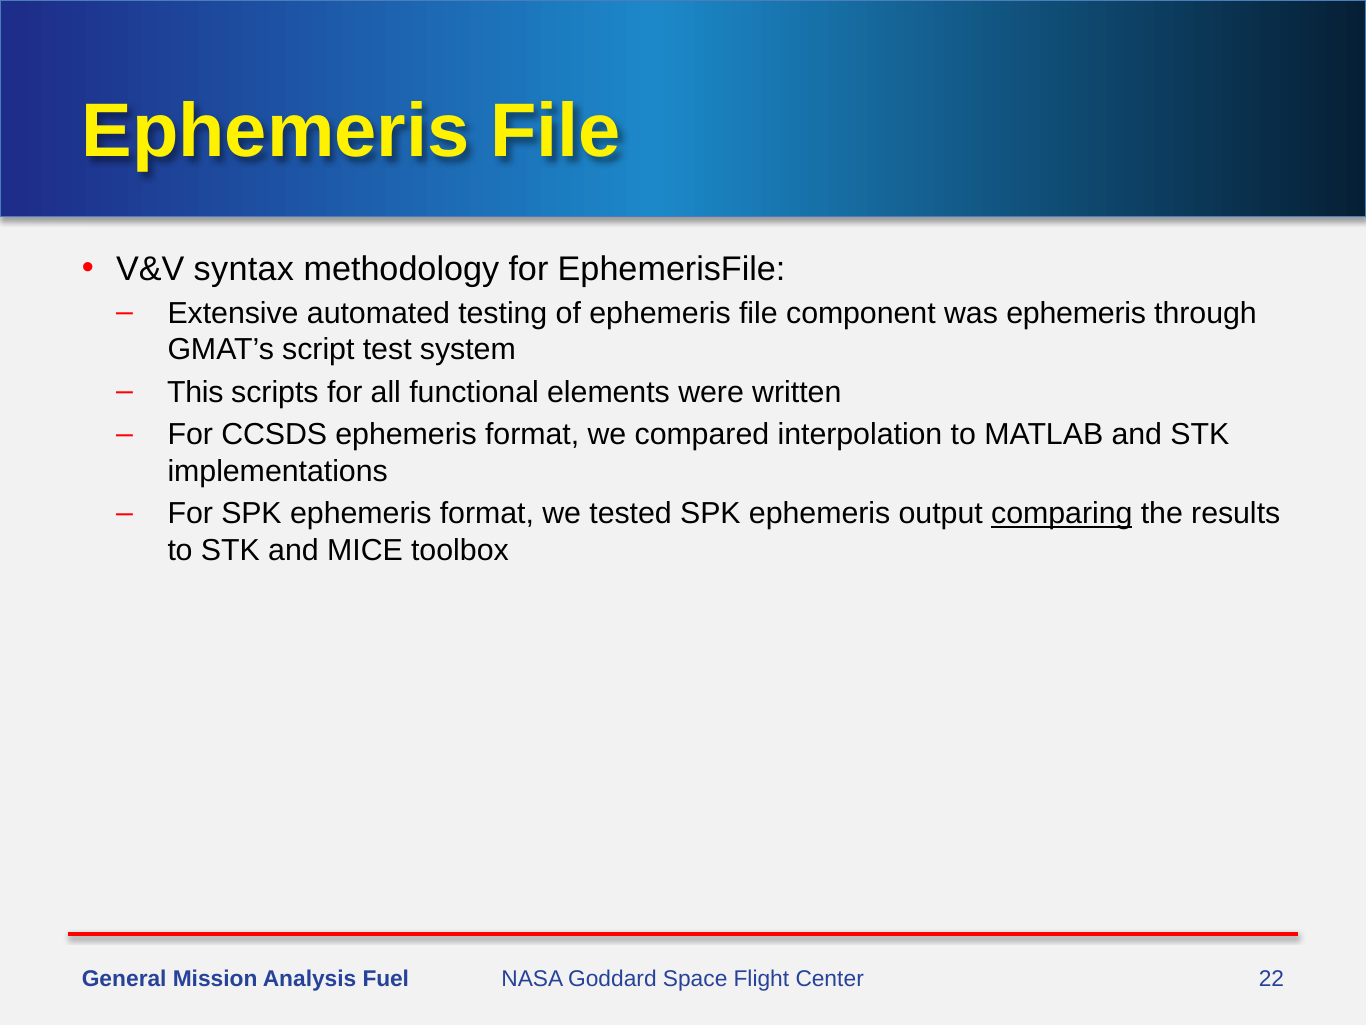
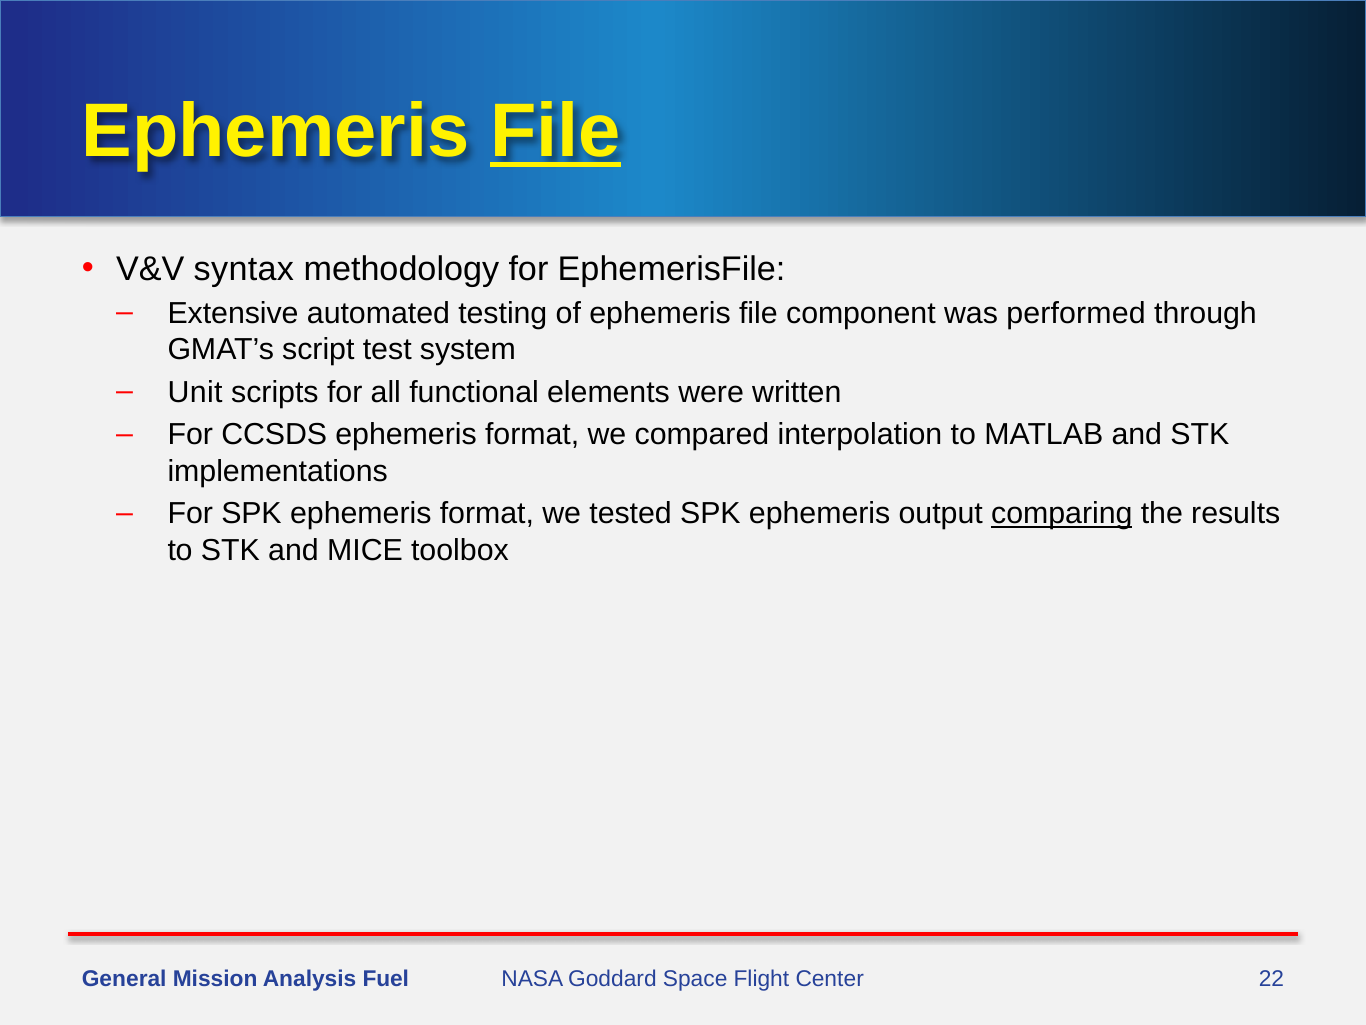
File at (556, 132) underline: none -> present
was ephemeris: ephemeris -> performed
This: This -> Unit
